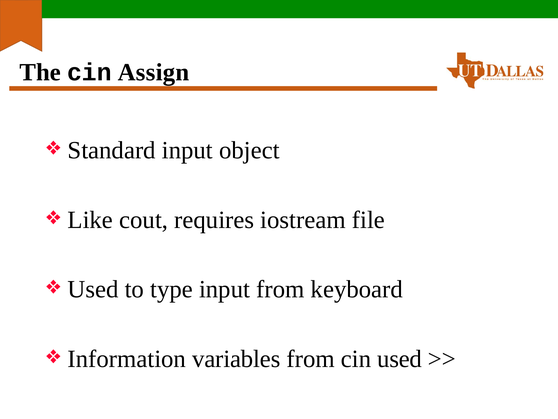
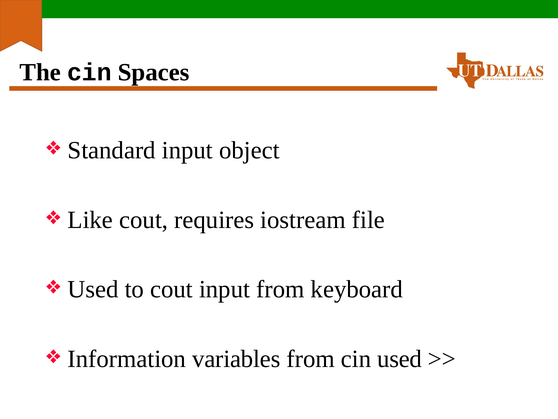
Assign: Assign -> Spaces
to type: type -> cout
